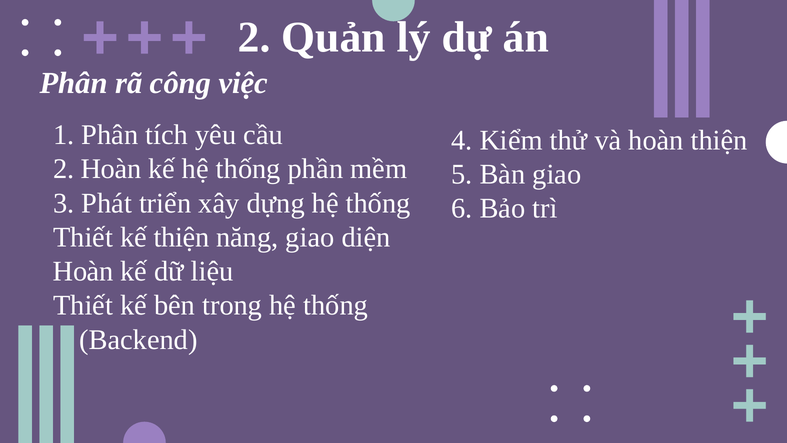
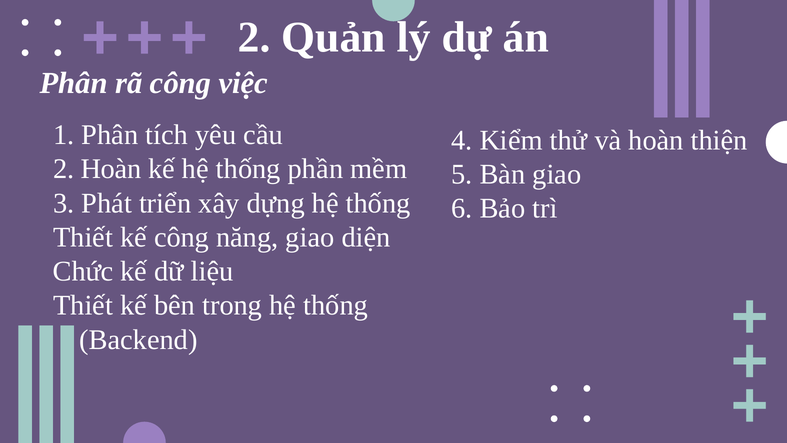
kế thiện: thiện -> công
Hoàn at (83, 271): Hoàn -> Chức
